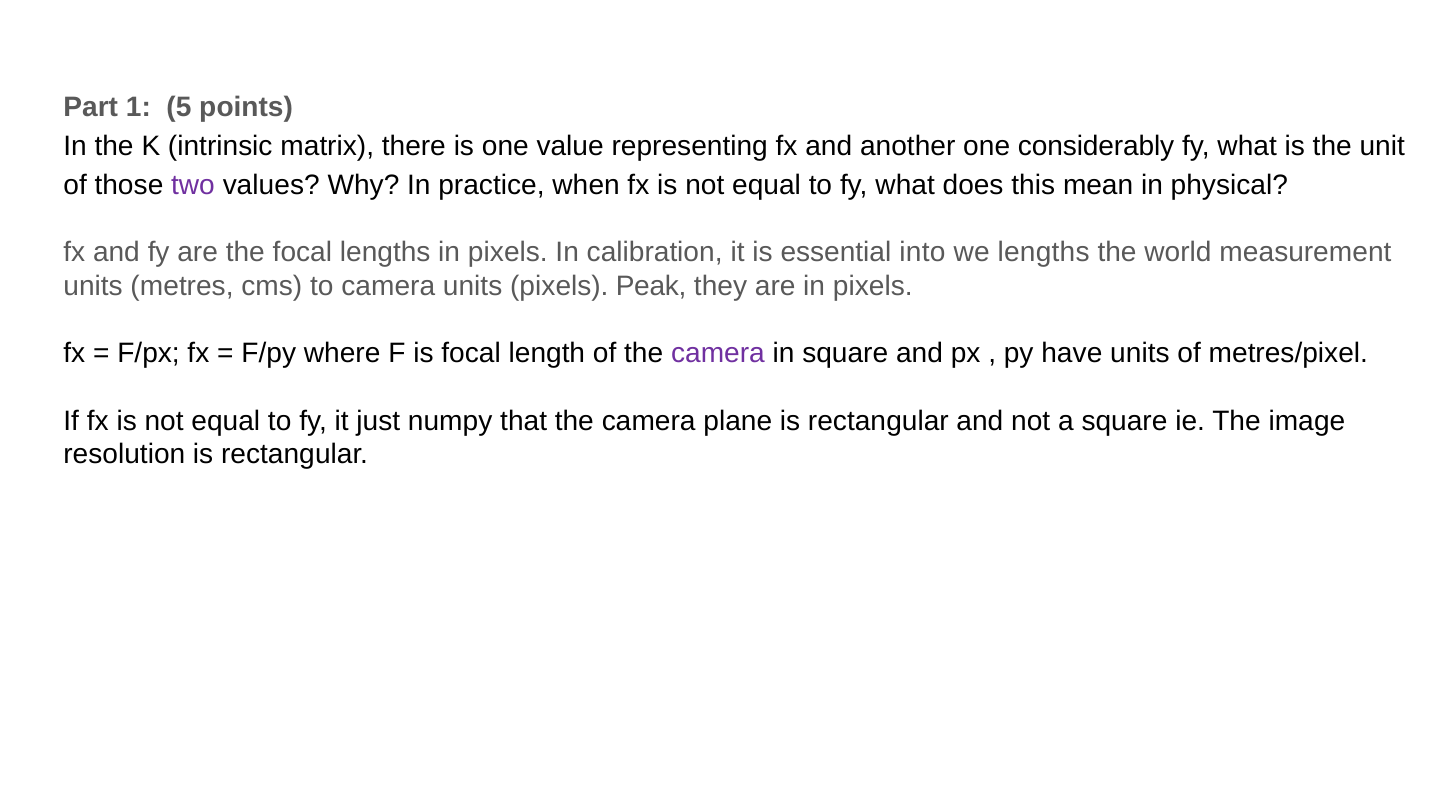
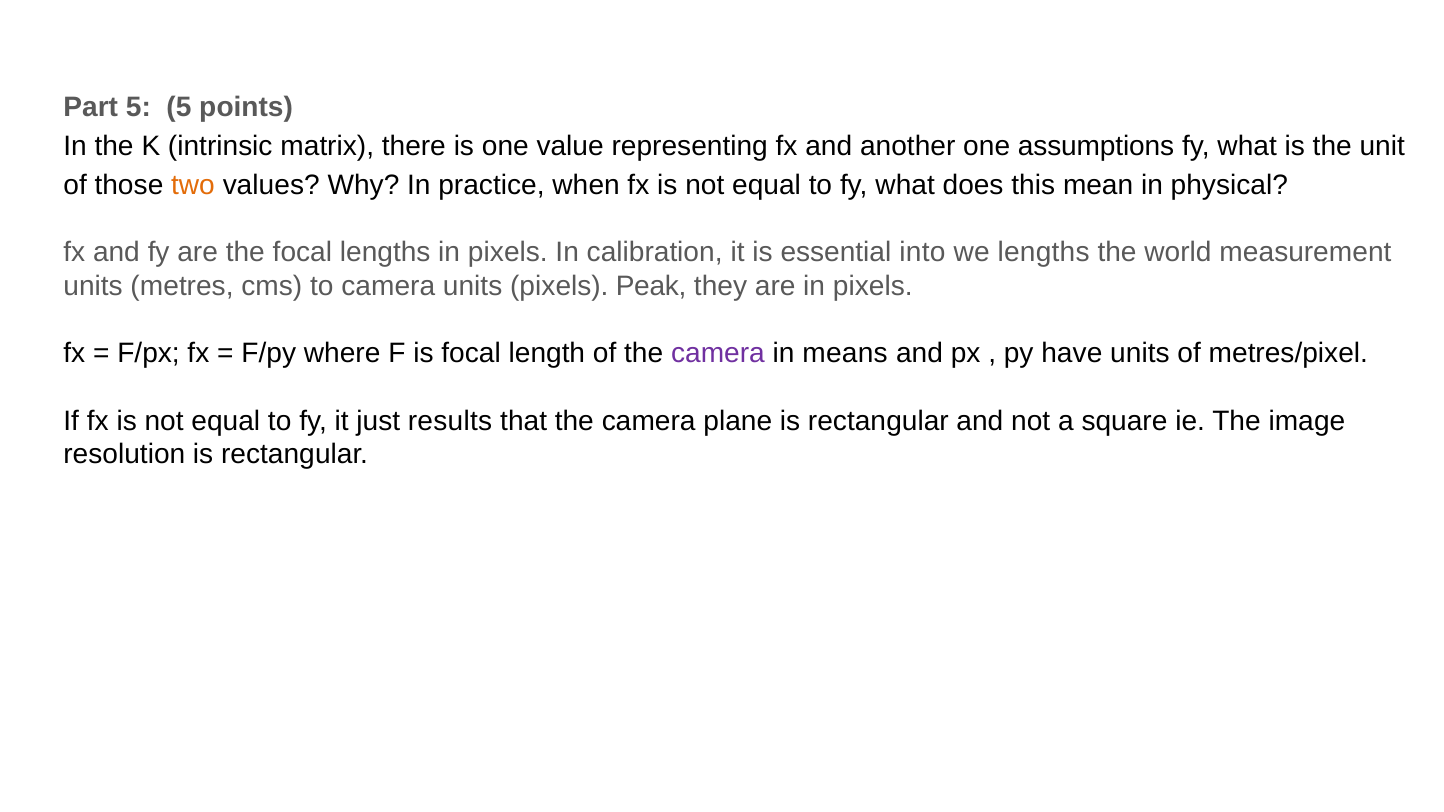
Part 1: 1 -> 5
considerably: considerably -> assumptions
two colour: purple -> orange
in square: square -> means
numpy: numpy -> results
